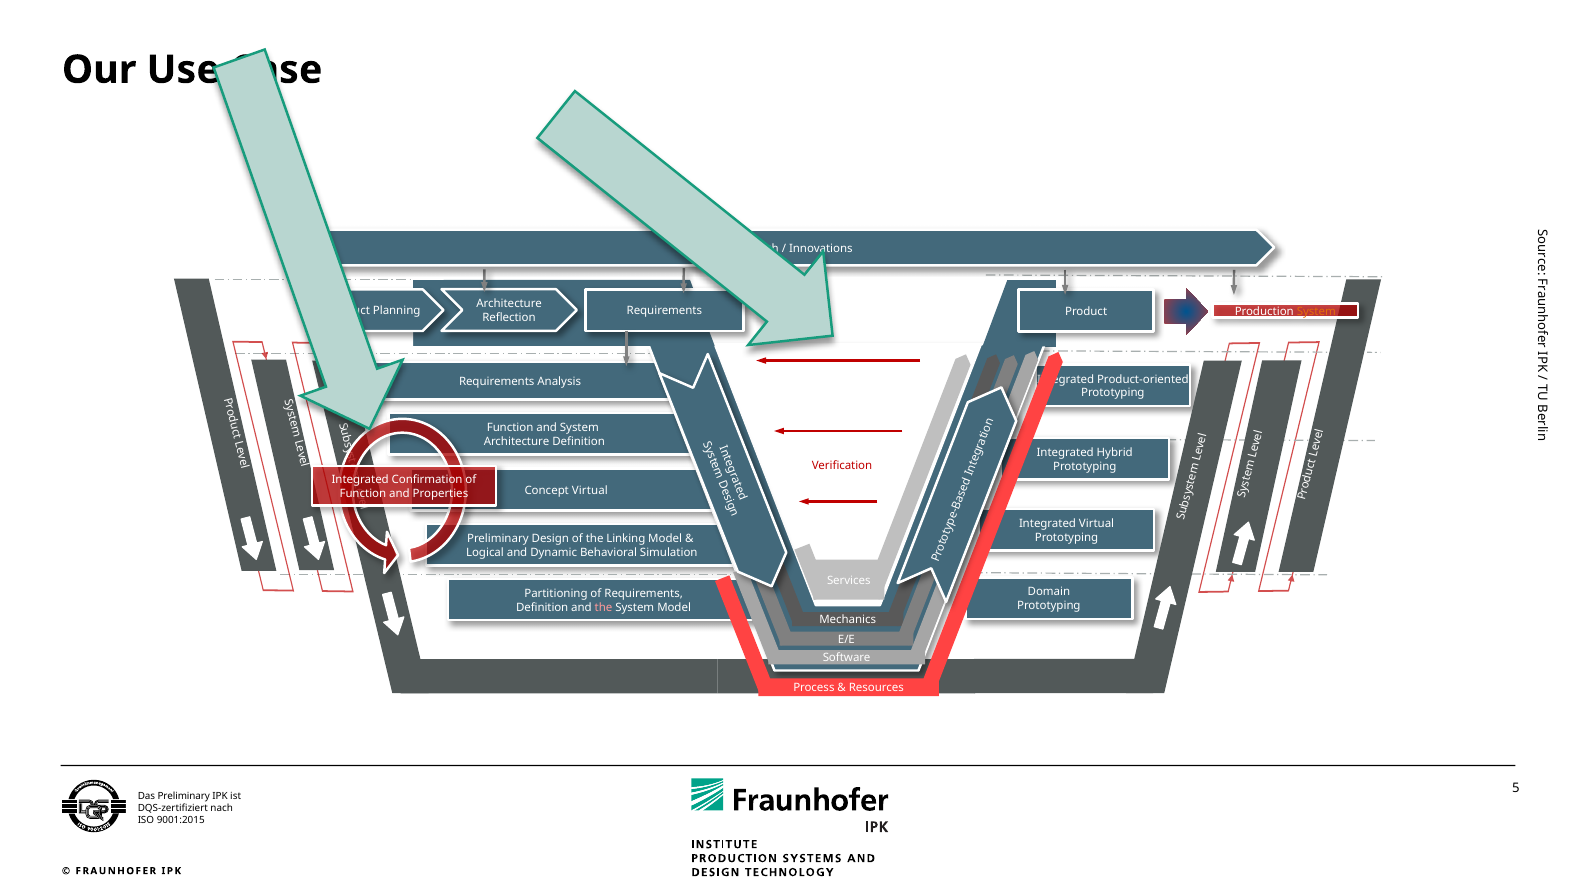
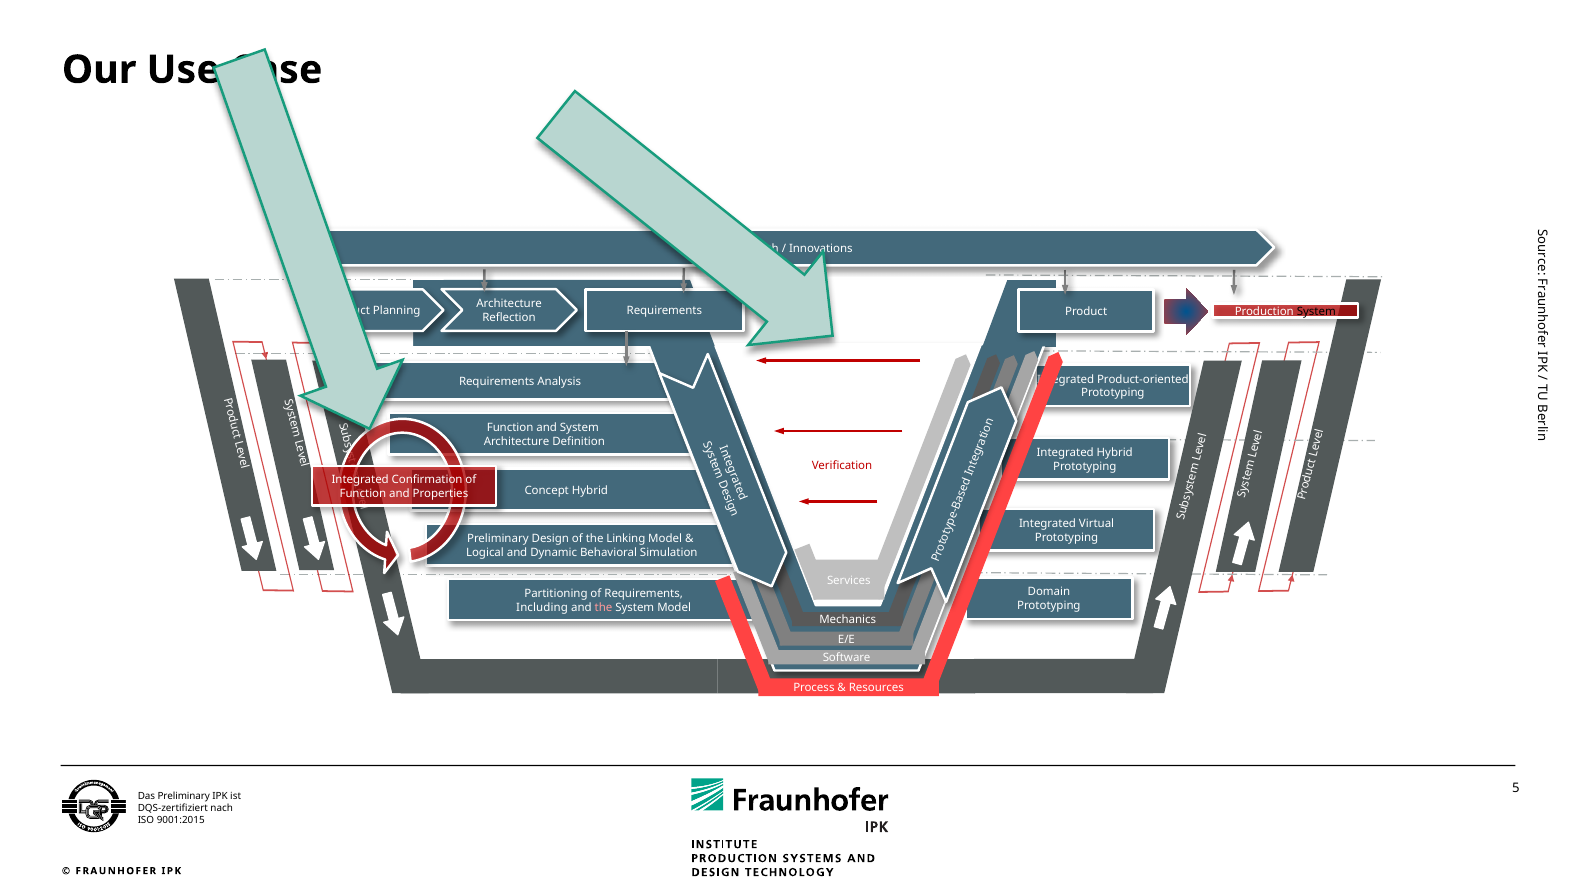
System at (1316, 311) colour: orange -> black
Concept Virtual: Virtual -> Hybrid
Definition at (542, 607): Definition -> Including
